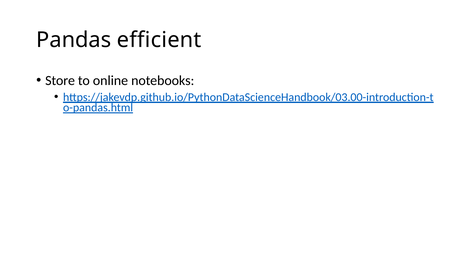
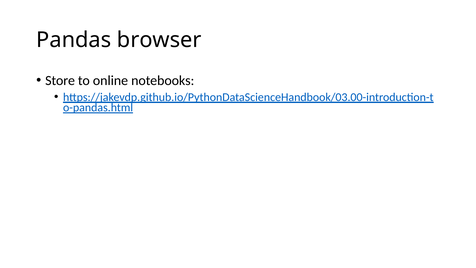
efficient: efficient -> browser
